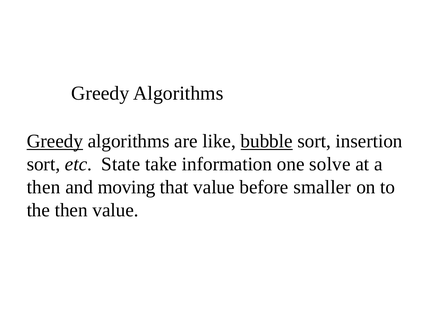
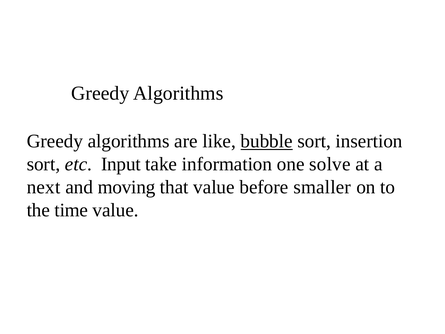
Greedy at (55, 141) underline: present -> none
State: State -> Input
then at (44, 187): then -> next
the then: then -> time
